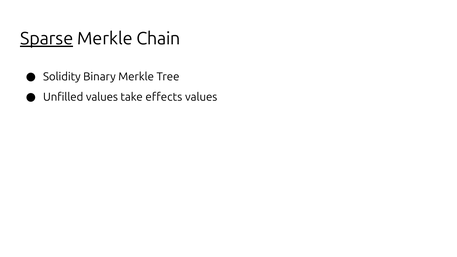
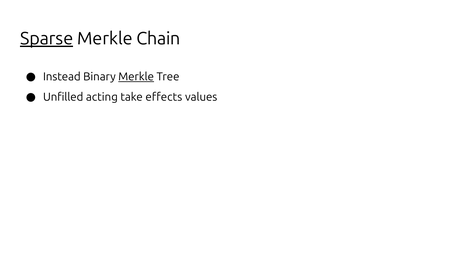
Solidity: Solidity -> Instead
Merkle at (136, 77) underline: none -> present
Unfilled values: values -> acting
